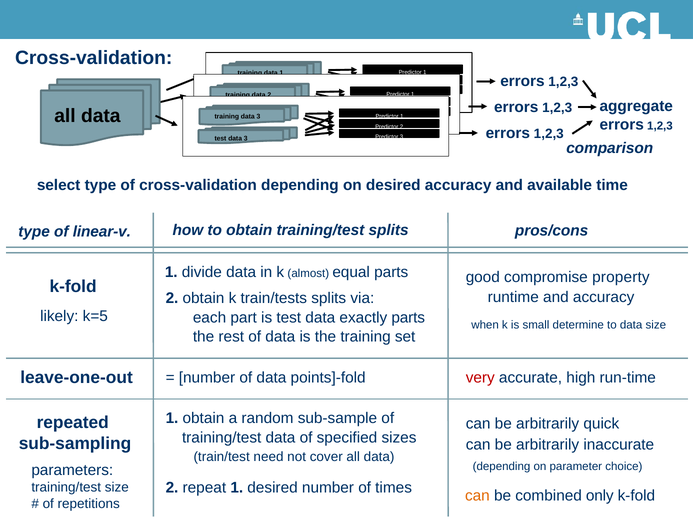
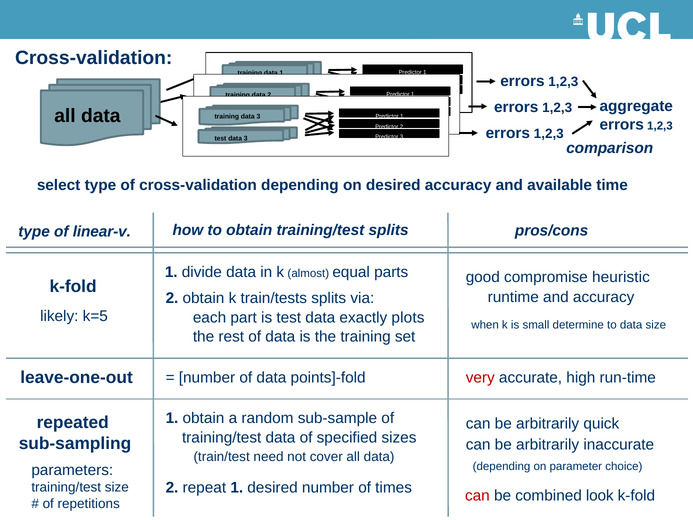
property: property -> heuristic
exactly parts: parts -> plots
can at (477, 495) colour: orange -> red
only: only -> look
